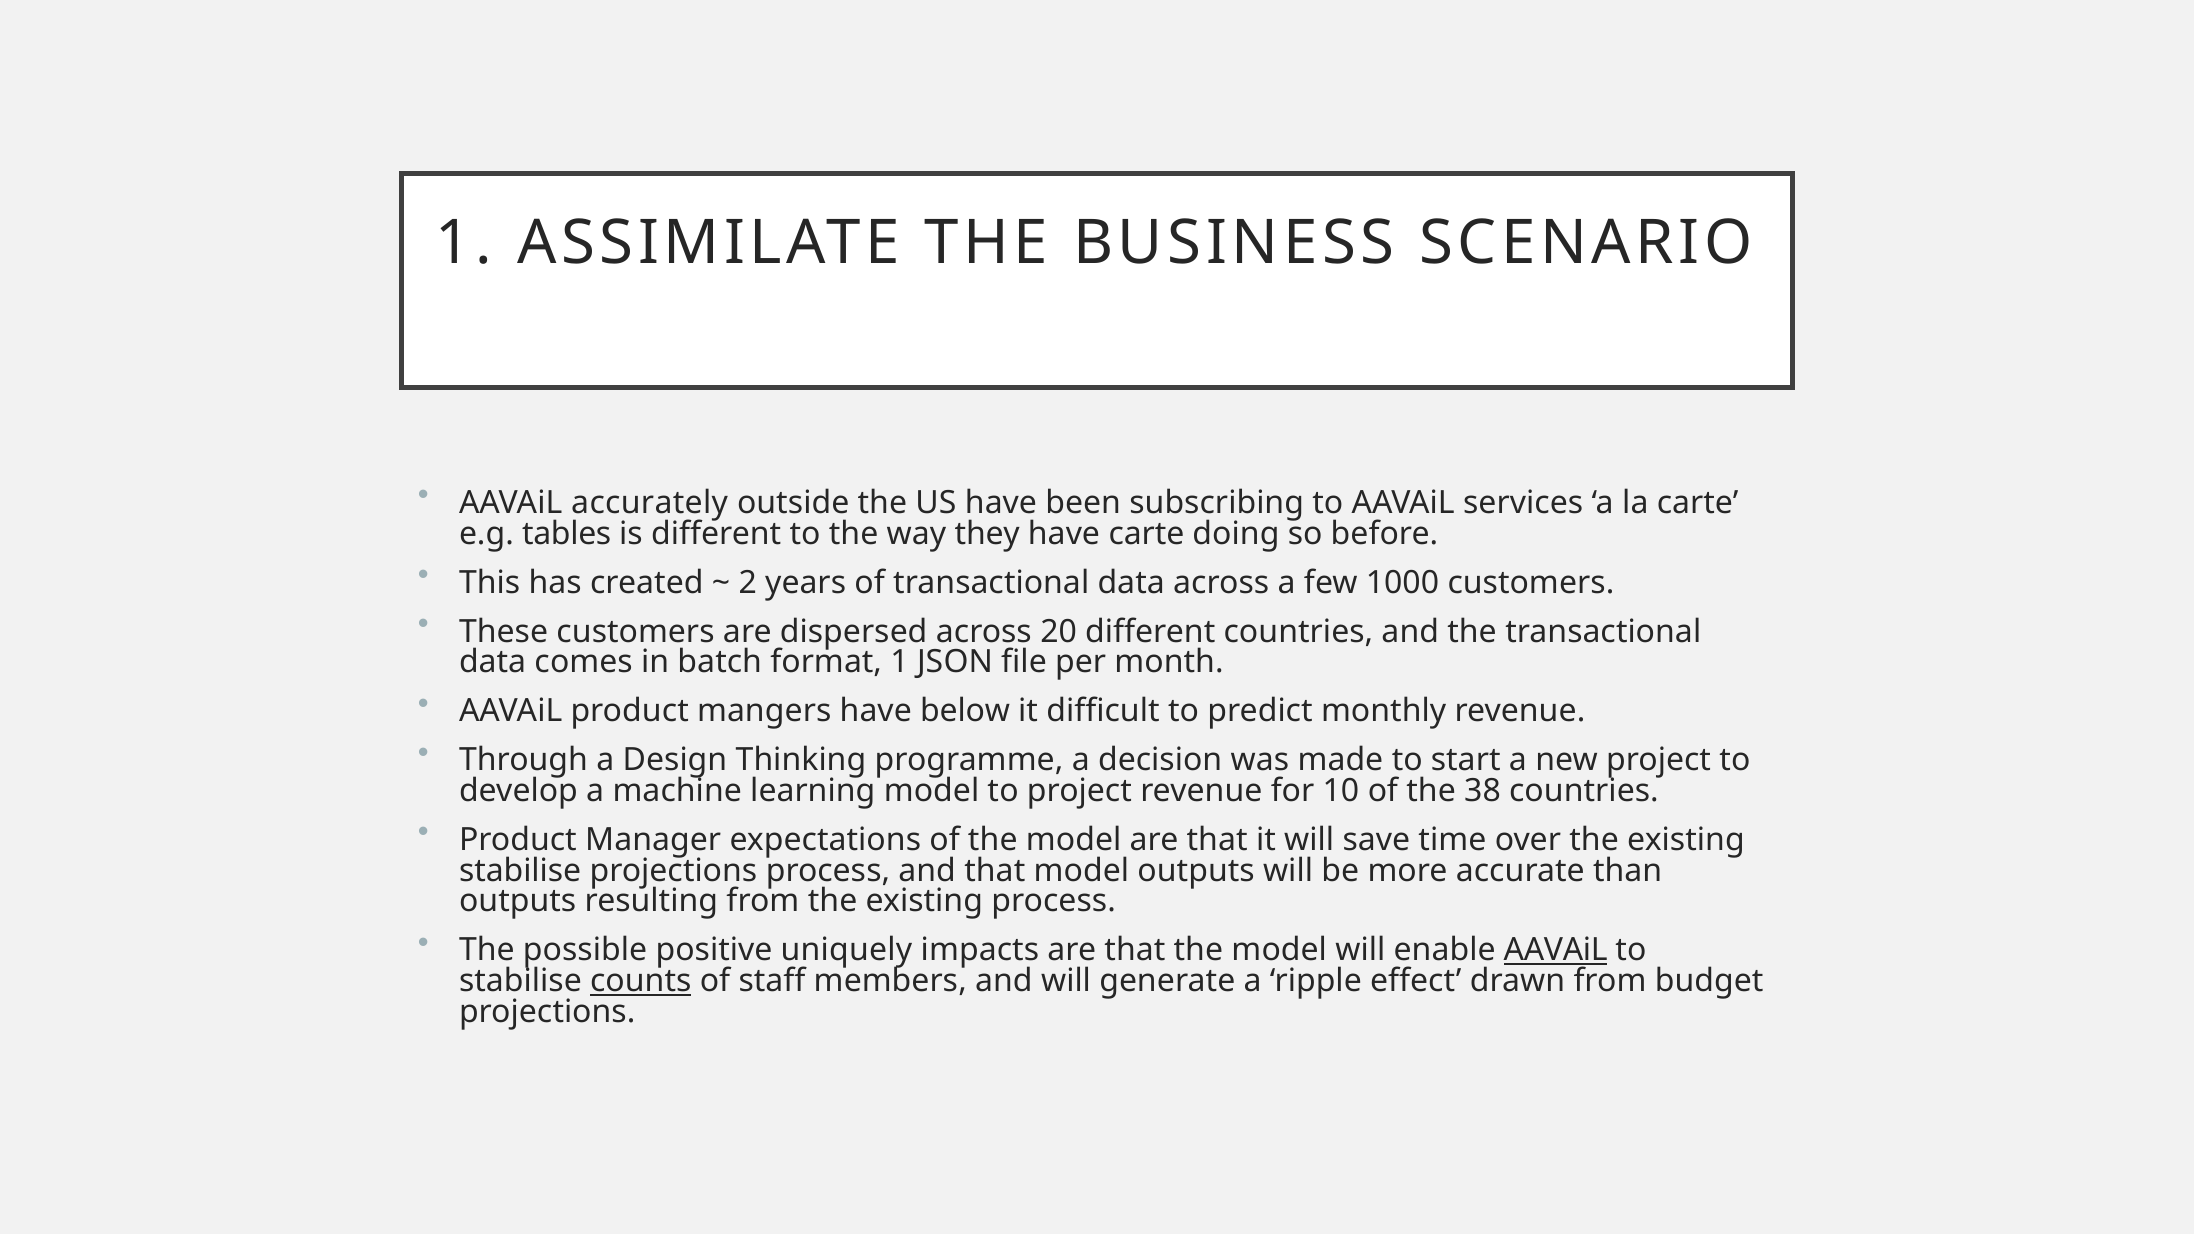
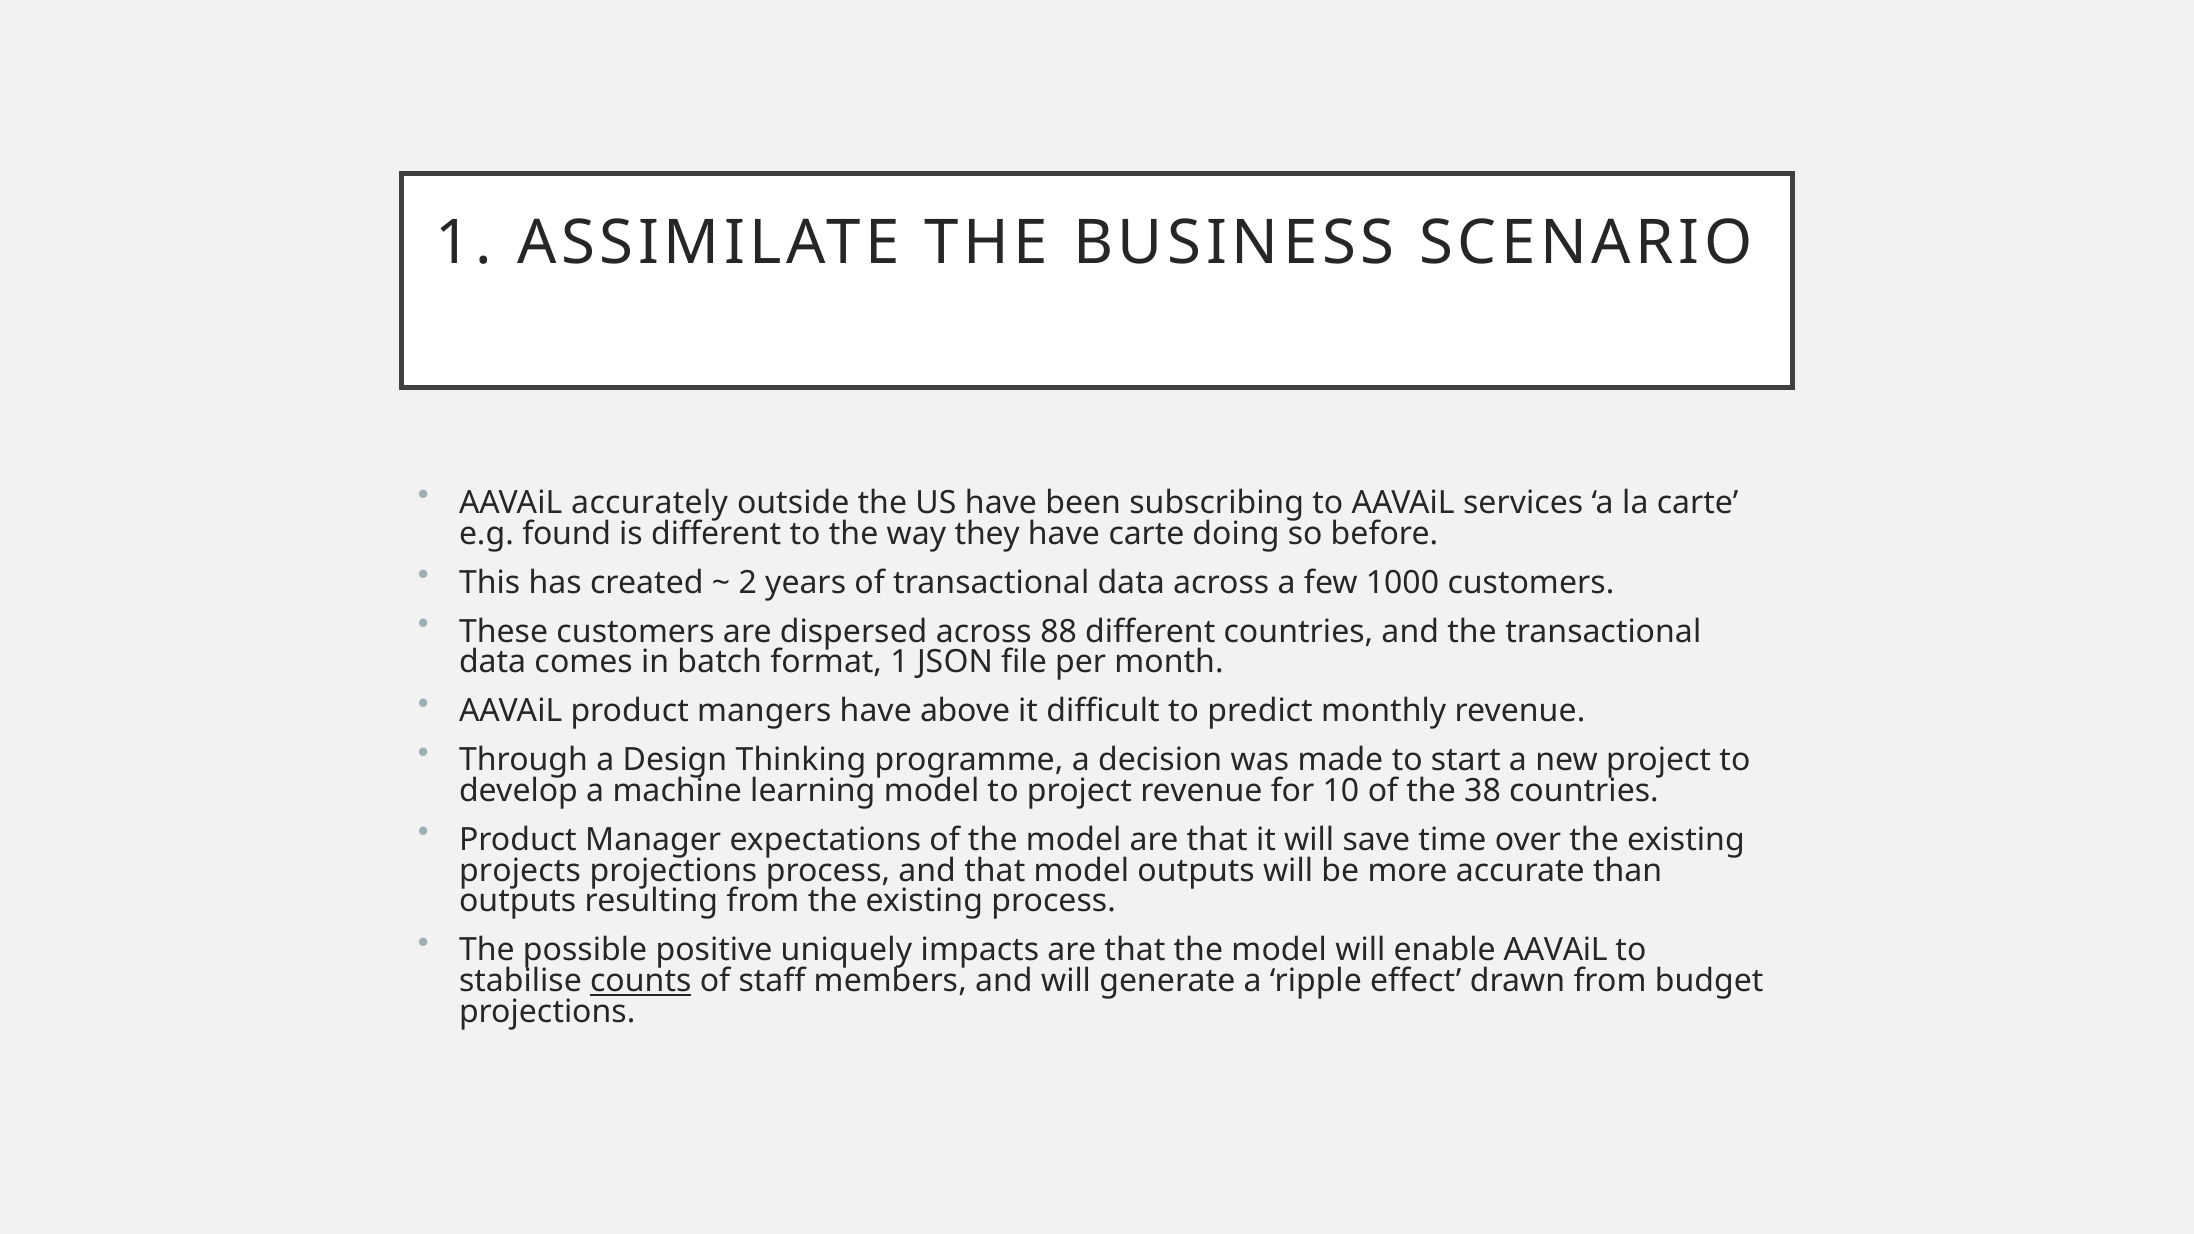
tables: tables -> found
20: 20 -> 88
below: below -> above
stabilise at (520, 871): stabilise -> projects
AAVAiL at (1556, 950) underline: present -> none
